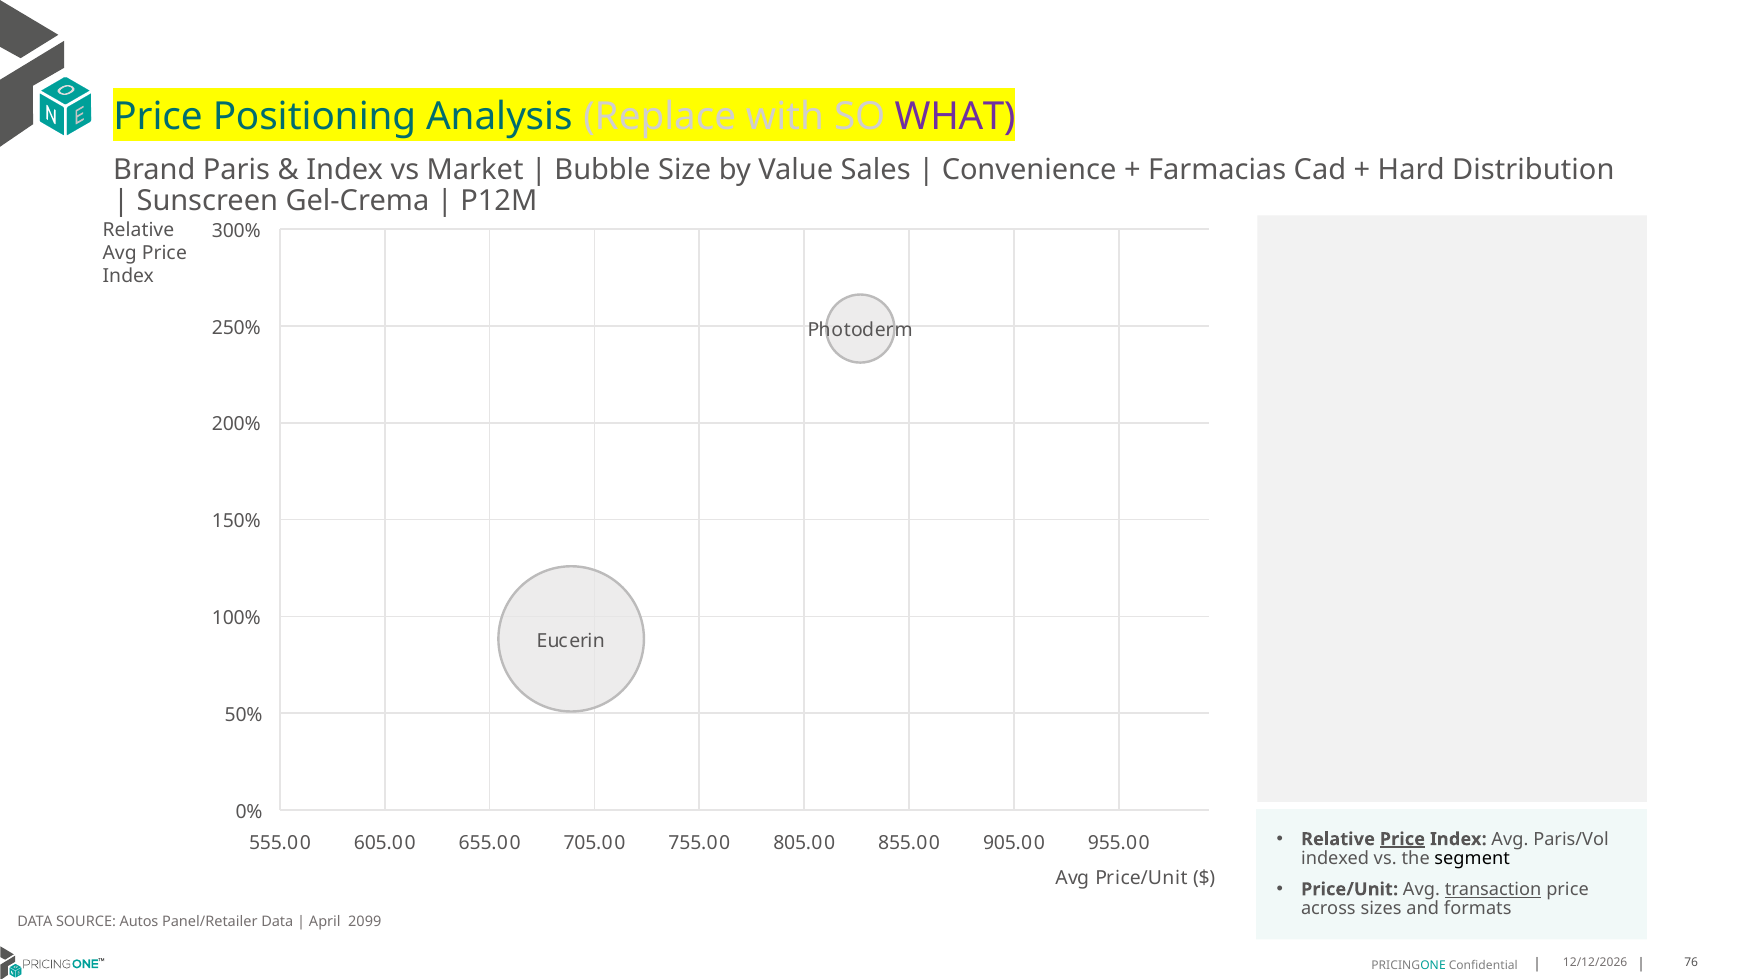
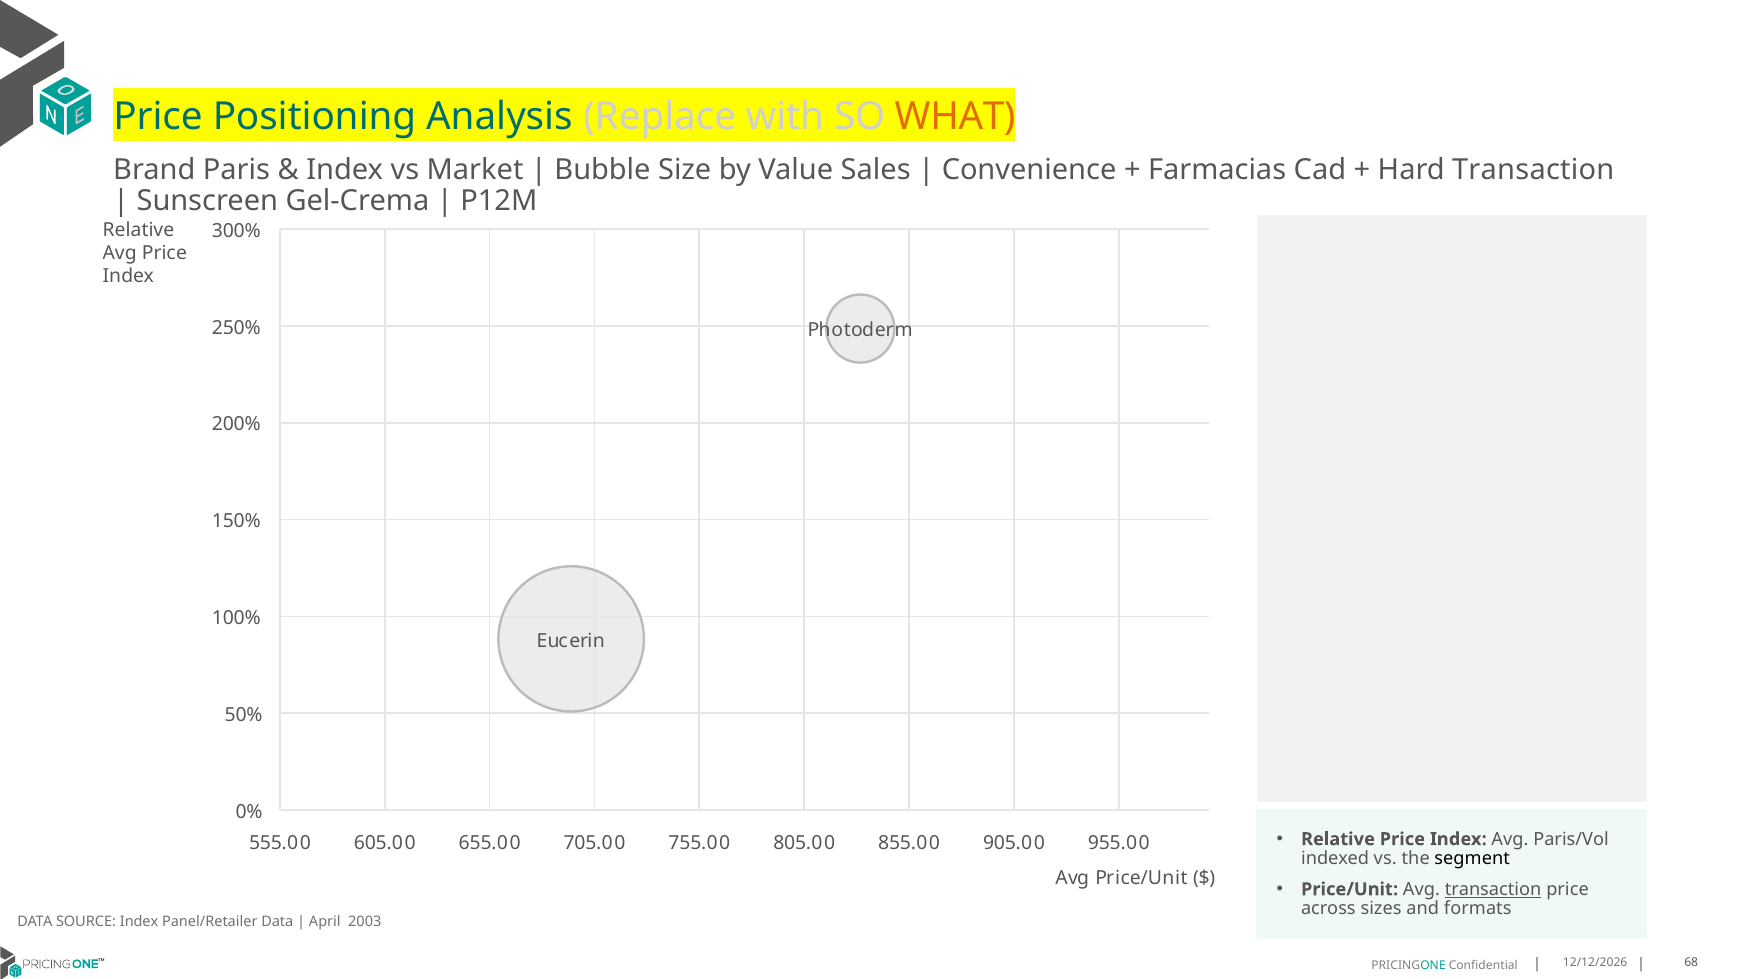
WHAT colour: purple -> orange
Hard Distribution: Distribution -> Transaction
Price at (1402, 839) underline: present -> none
SOURCE Autos: Autos -> Index
2099: 2099 -> 2003
76: 76 -> 68
